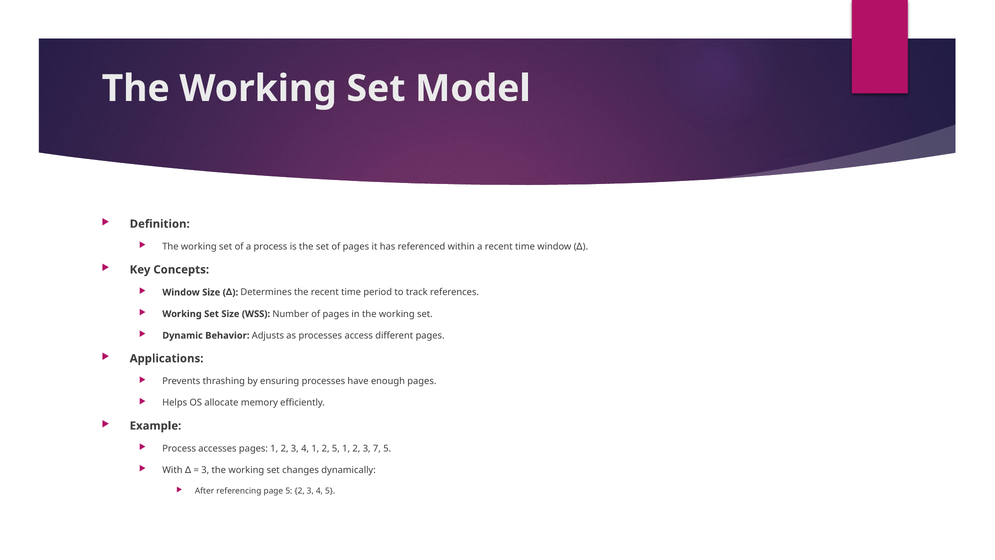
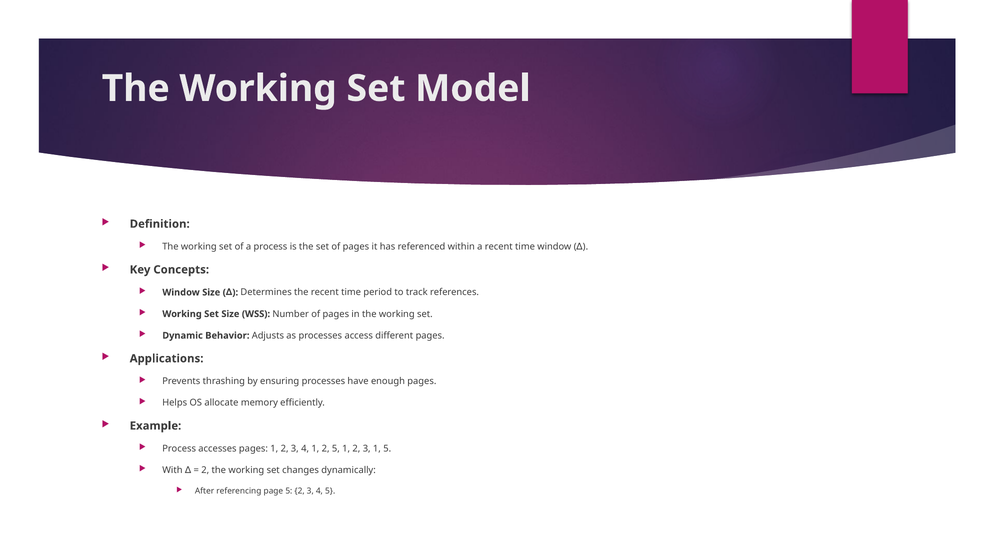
3 7: 7 -> 1
3 at (205, 470): 3 -> 2
